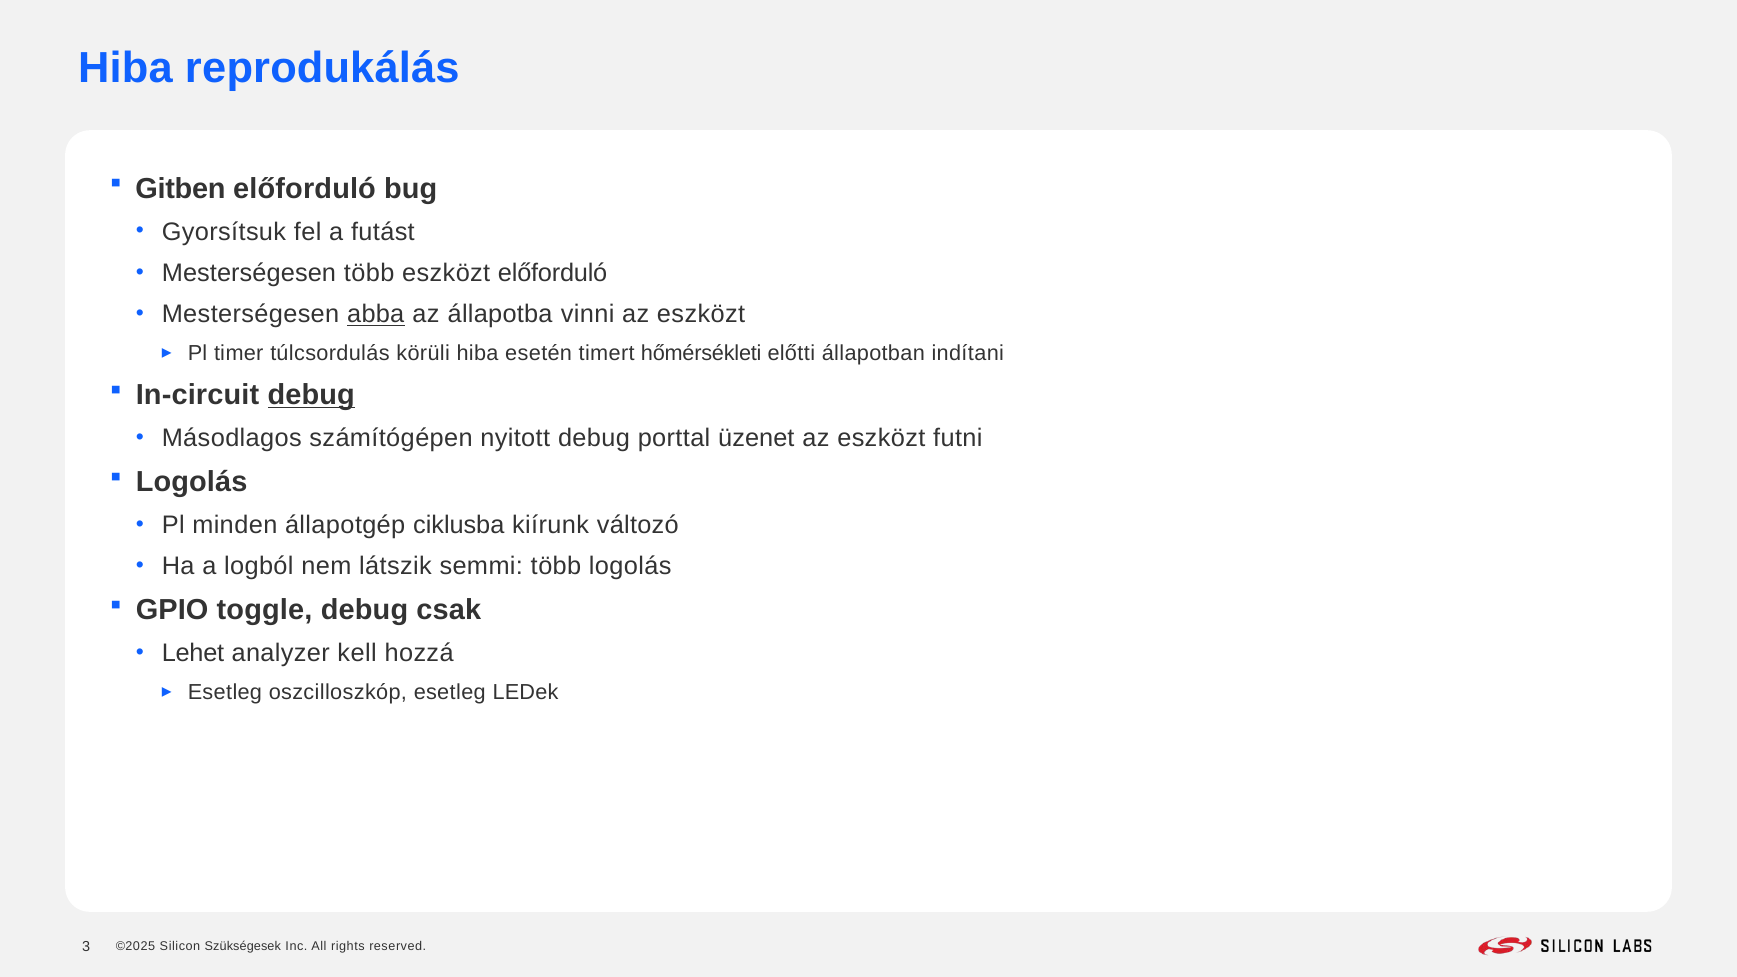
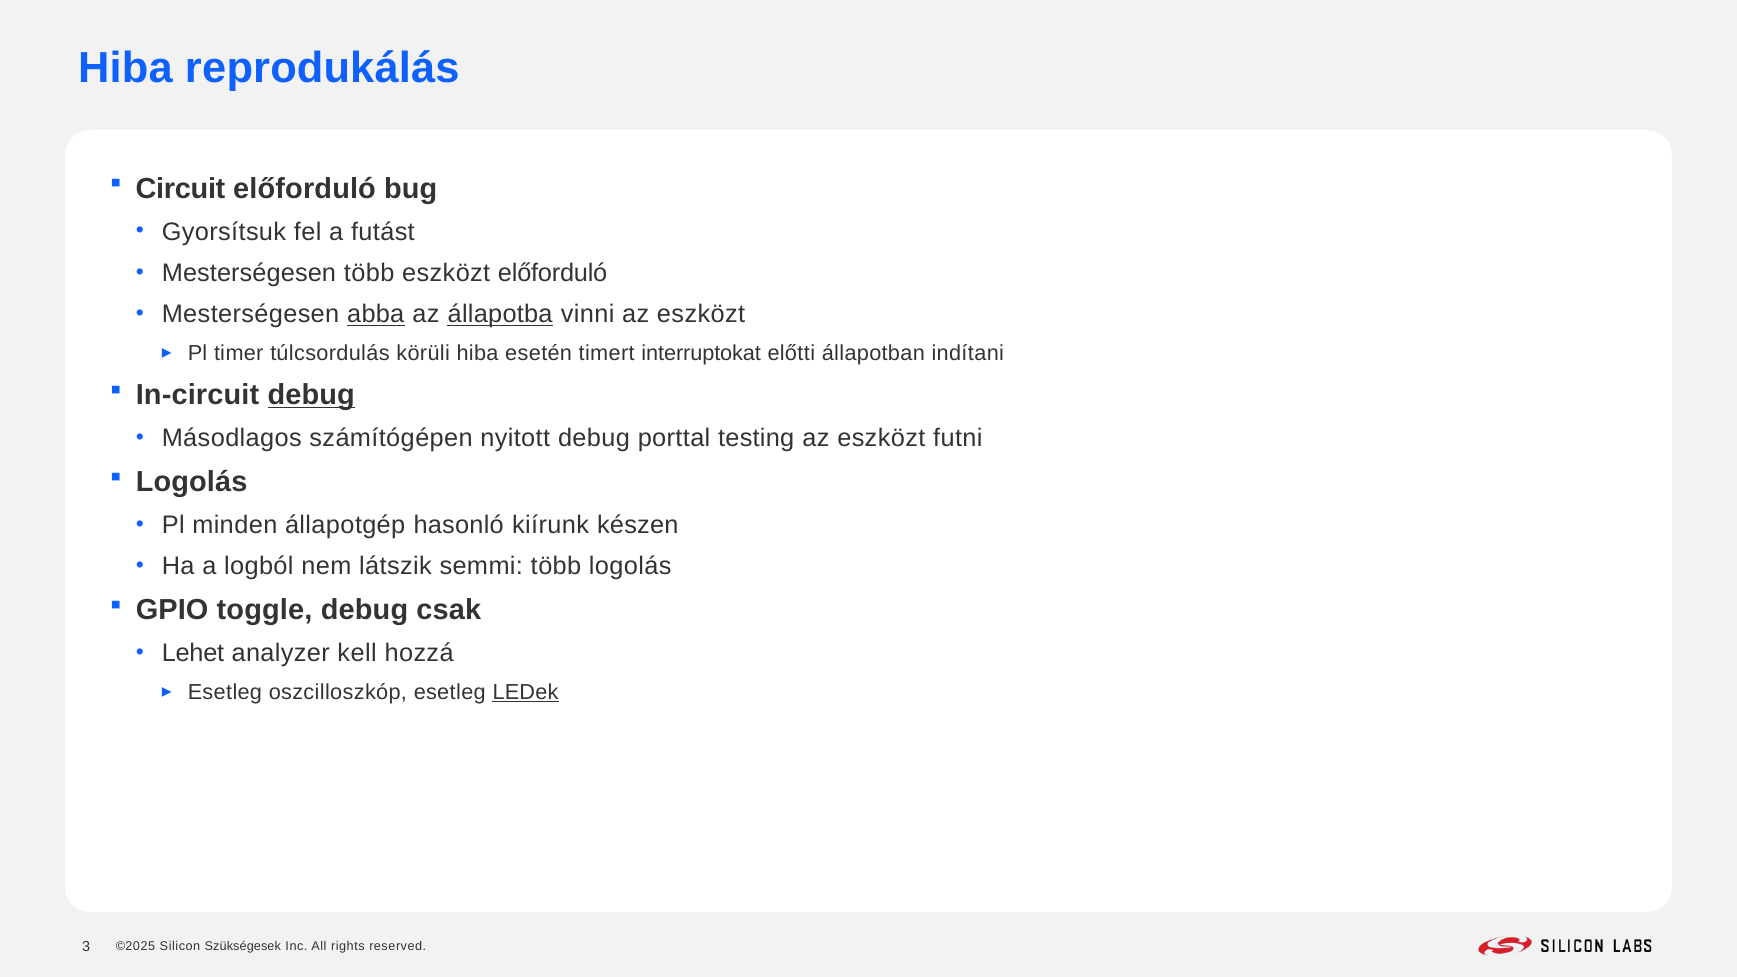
Gitben: Gitben -> Circuit
állapotba underline: none -> present
hőmérsékleti: hőmérsékleti -> interruptokat
üzenet: üzenet -> testing
ciklusba: ciklusba -> hasonló
változó: változó -> készen
LEDek underline: none -> present
